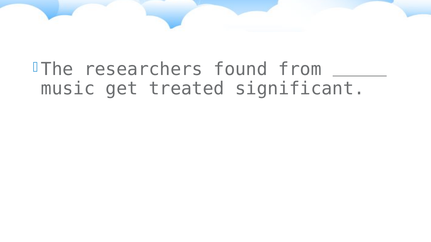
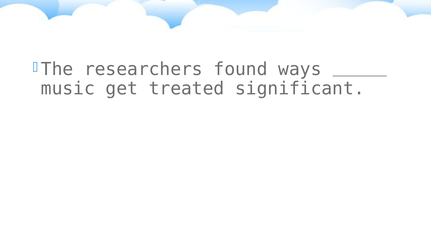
from: from -> ways
